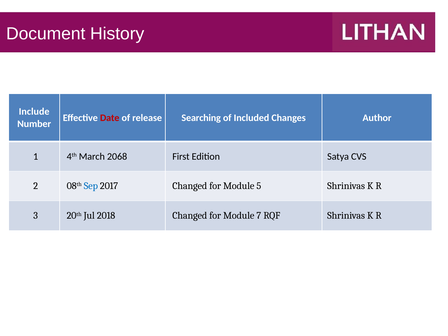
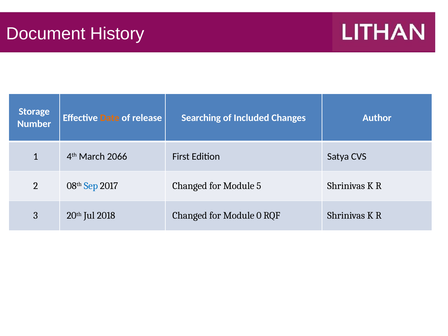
Include: Include -> Storage
Date colour: red -> orange
2068: 2068 -> 2066
7: 7 -> 0
